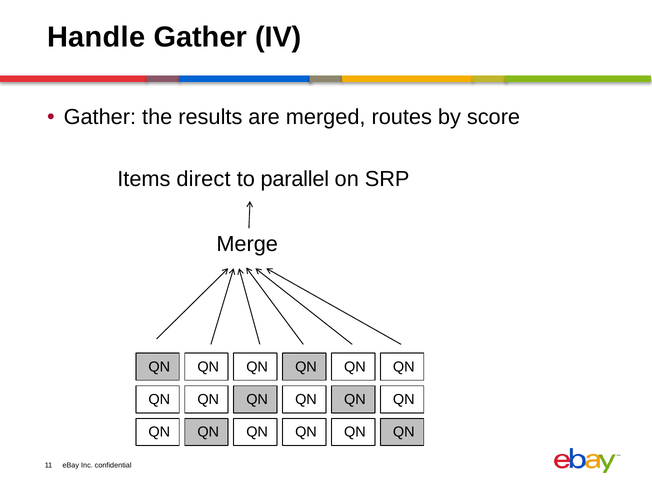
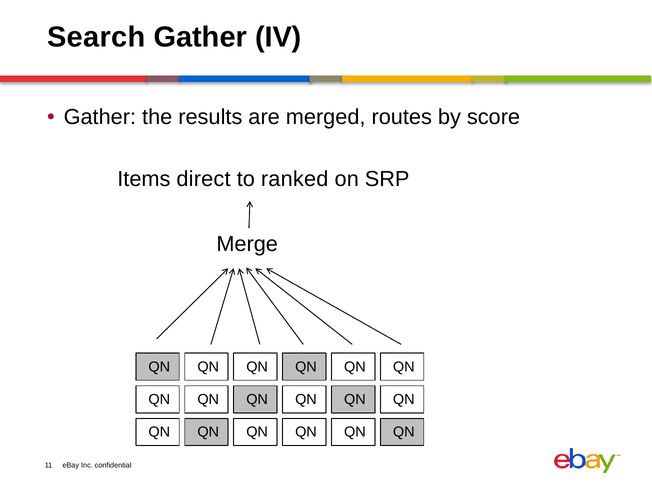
Handle: Handle -> Search
parallel: parallel -> ranked
